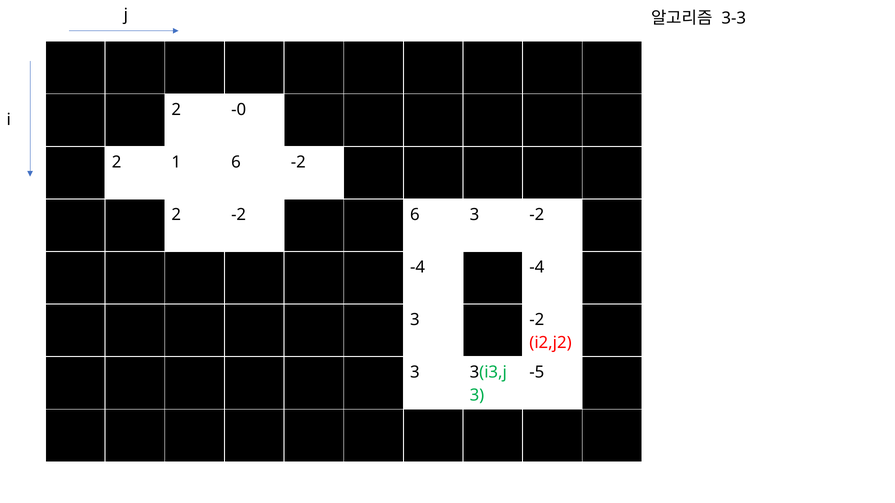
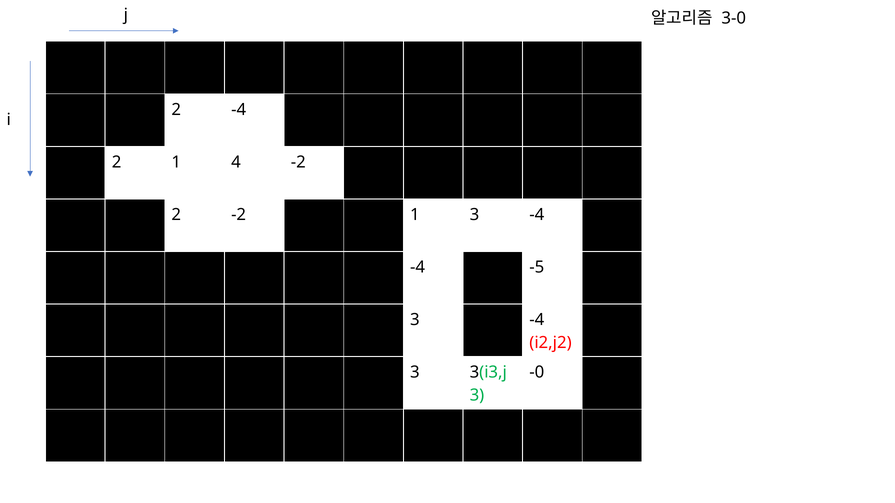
3-3: 3-3 -> 3-0
2 -0: -0 -> -4
1 6: 6 -> 4
-2 6: 6 -> 1
-2 at (537, 215): -2 -> -4
-4 -4: -4 -> -5
-2 at (537, 320): -2 -> -4
-5: -5 -> -0
